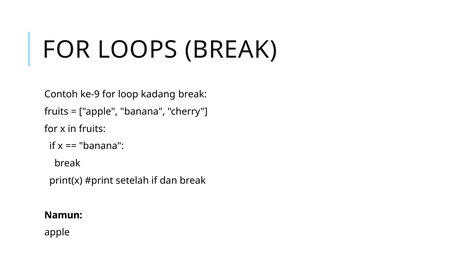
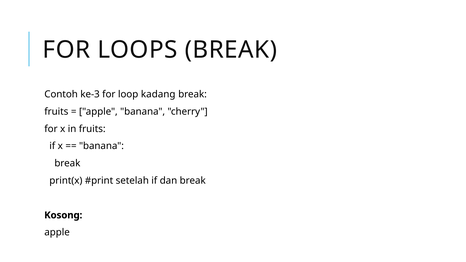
ke-9: ke-9 -> ke-3
Namun: Namun -> Kosong
